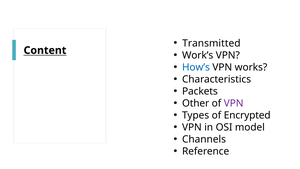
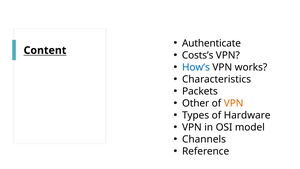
Transmitted: Transmitted -> Authenticate
Work’s: Work’s -> Costs’s
VPN at (234, 103) colour: purple -> orange
Encrypted: Encrypted -> Hardware
